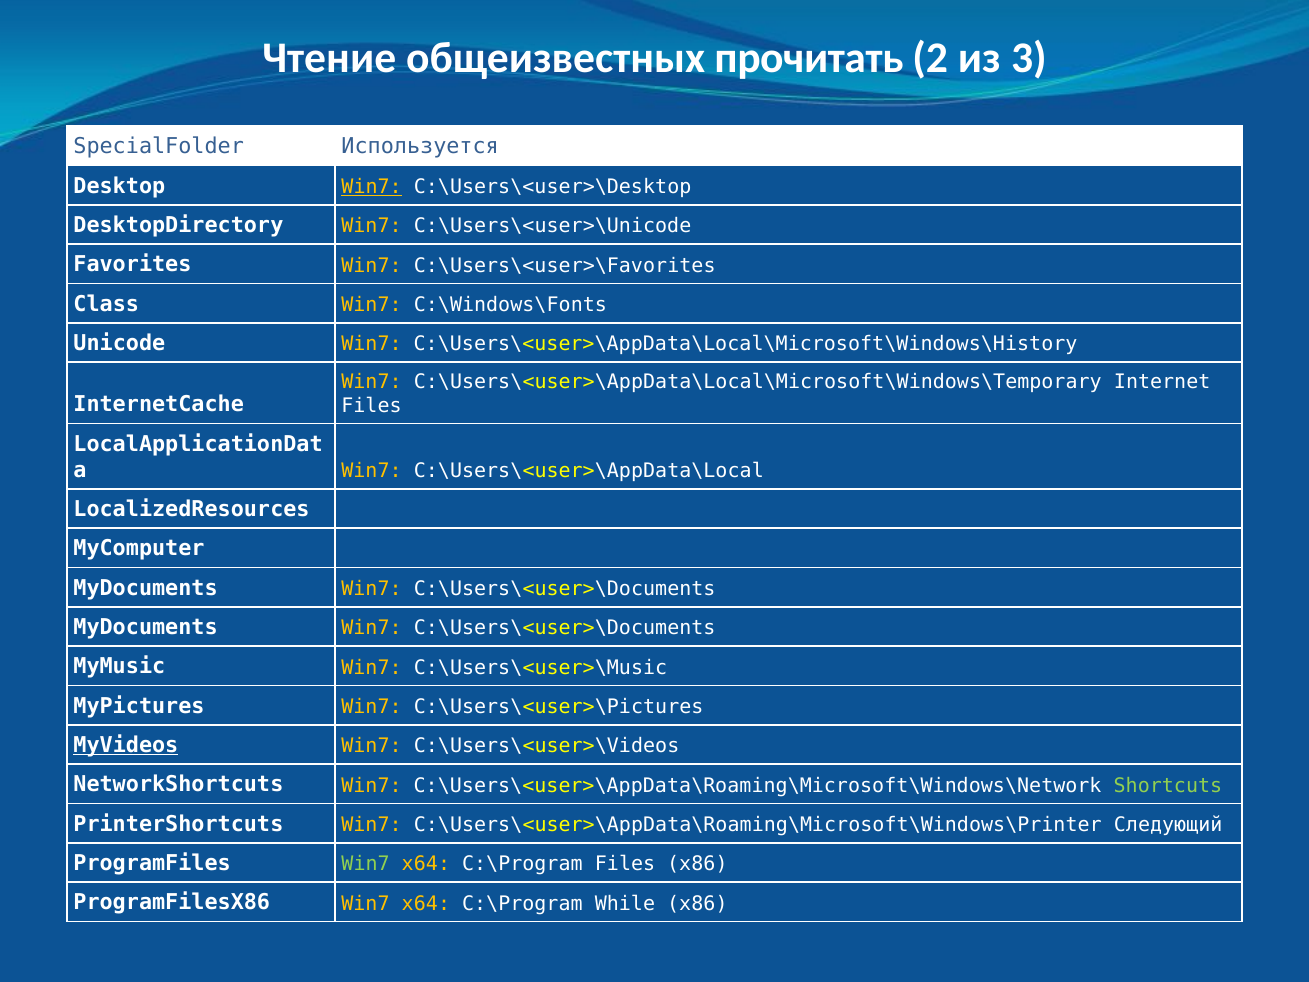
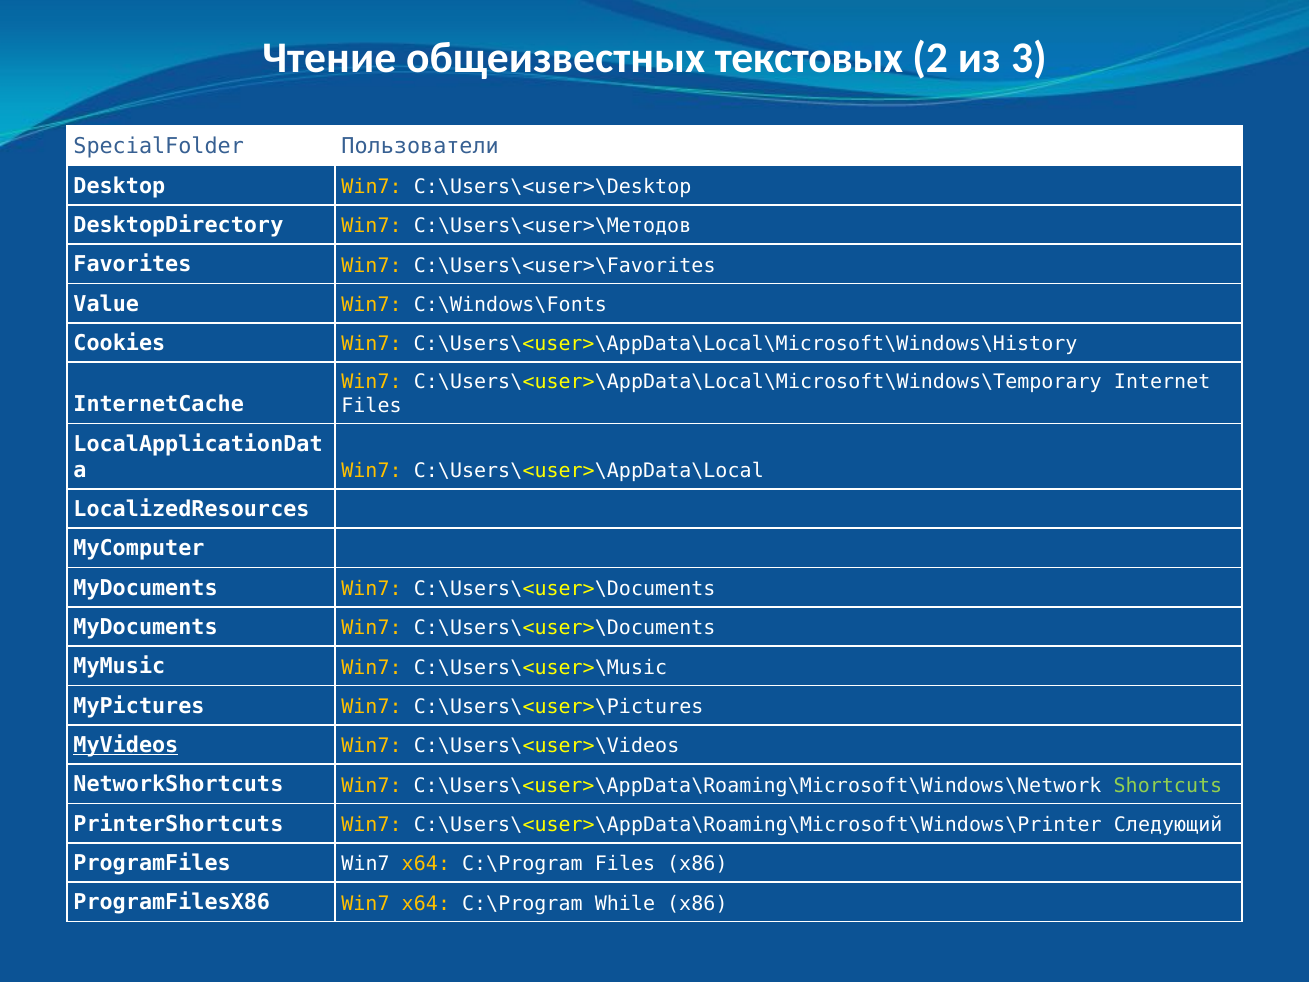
прочитать: прочитать -> текстовых
Используется: Используется -> Пользователи
Win7 at (372, 187) underline: present -> none
C:\Users\<user>\Unicode: C:\Users\<user>\Unicode -> C:\Users\<user>\Методов
Class: Class -> Value
Unicode: Unicode -> Cookies
Win7 at (366, 864) colour: light green -> white
